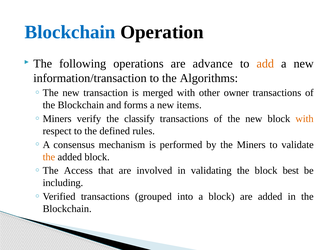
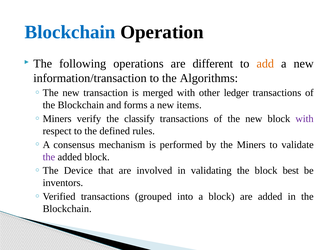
advance: advance -> different
owner: owner -> ledger
with at (305, 119) colour: orange -> purple
the at (49, 157) colour: orange -> purple
Access: Access -> Device
including: including -> inventors
